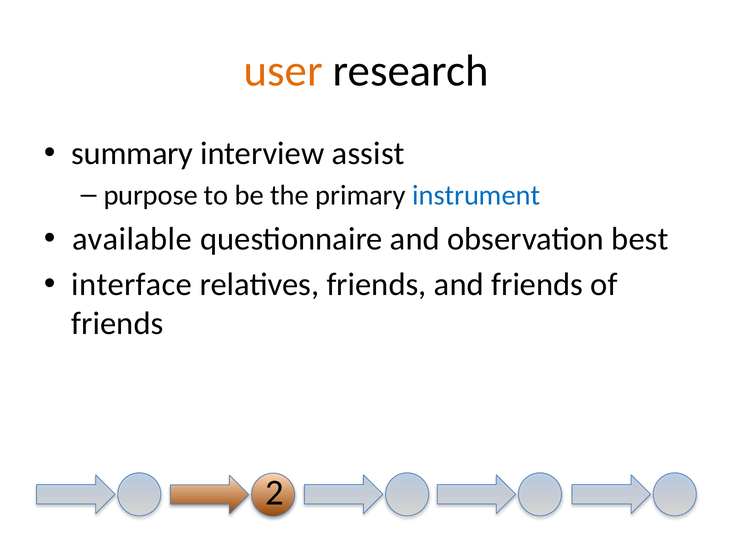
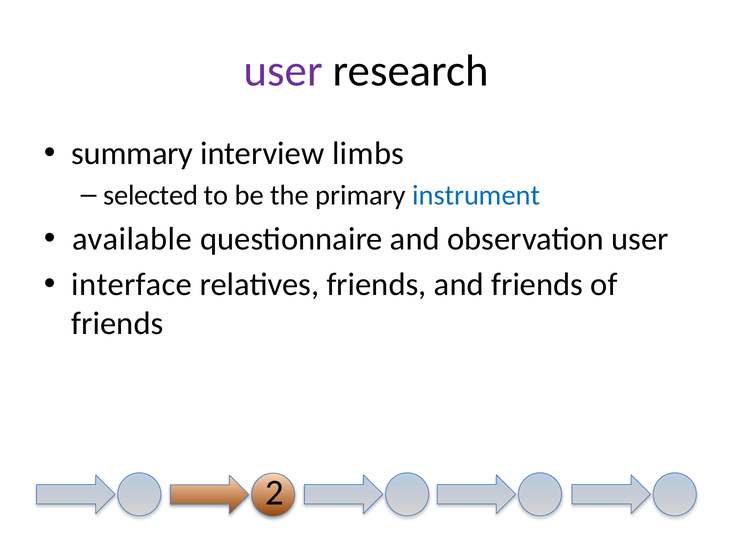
user at (283, 71) colour: orange -> purple
assist: assist -> limbs
purpose: purpose -> selected
observation best: best -> user
